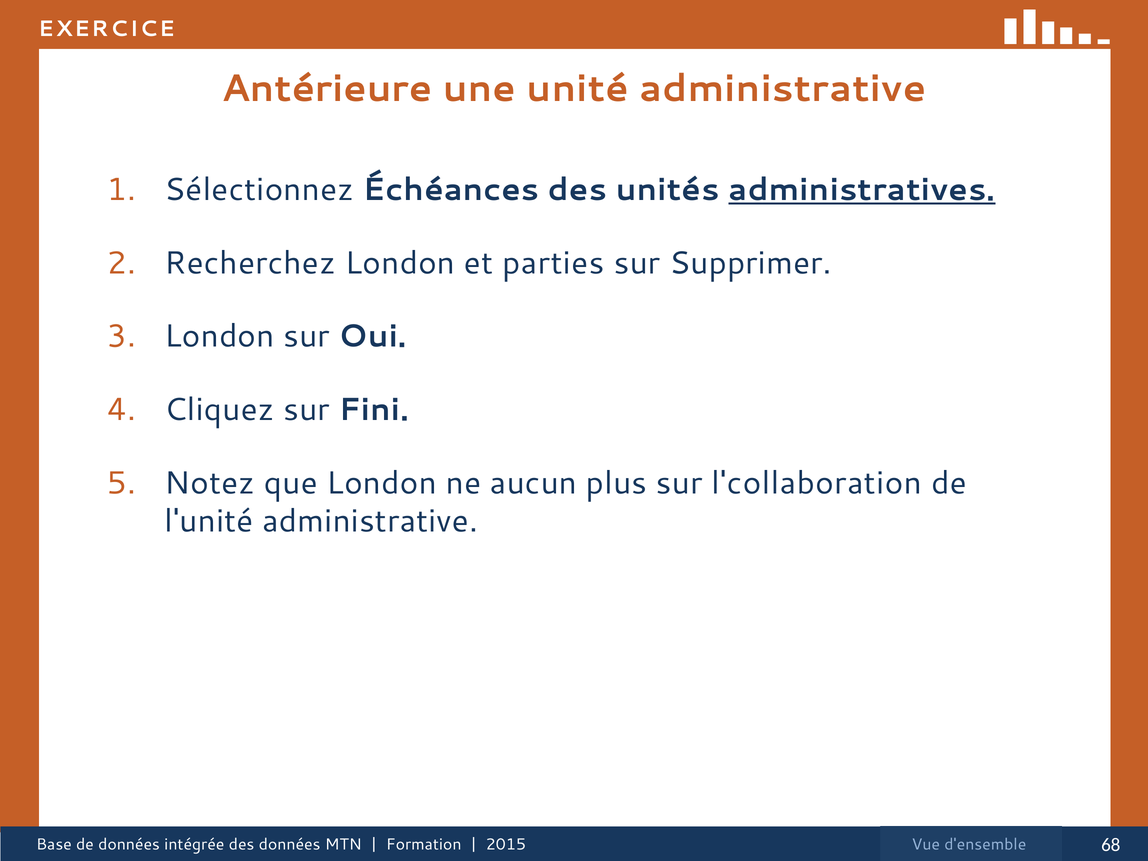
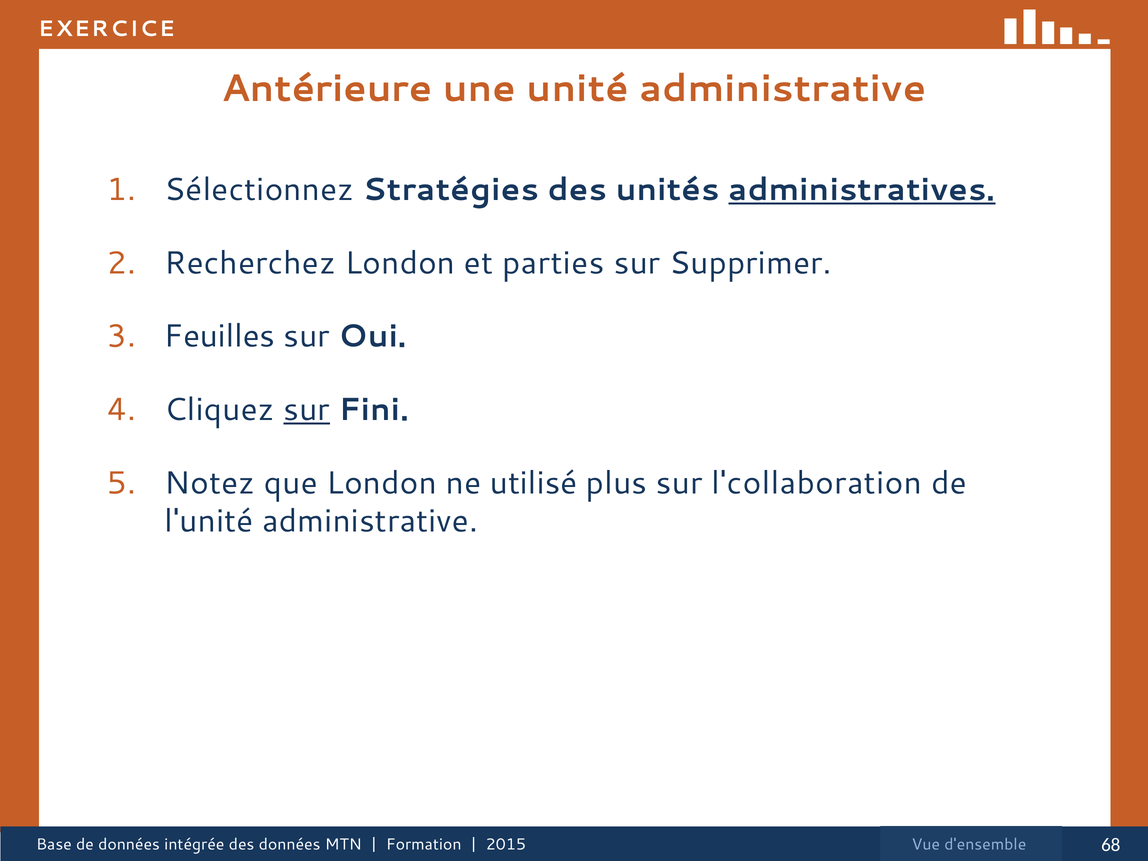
Échéances: Échéances -> Stratégies
London at (219, 336): London -> Feuilles
sur at (307, 410) underline: none -> present
aucun: aucun -> utilisé
